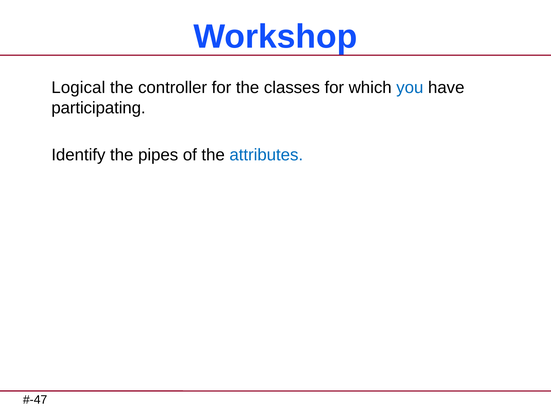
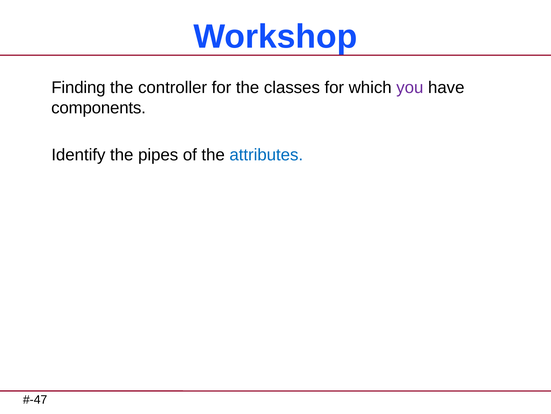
Logical: Logical -> Finding
you colour: blue -> purple
participating: participating -> components
